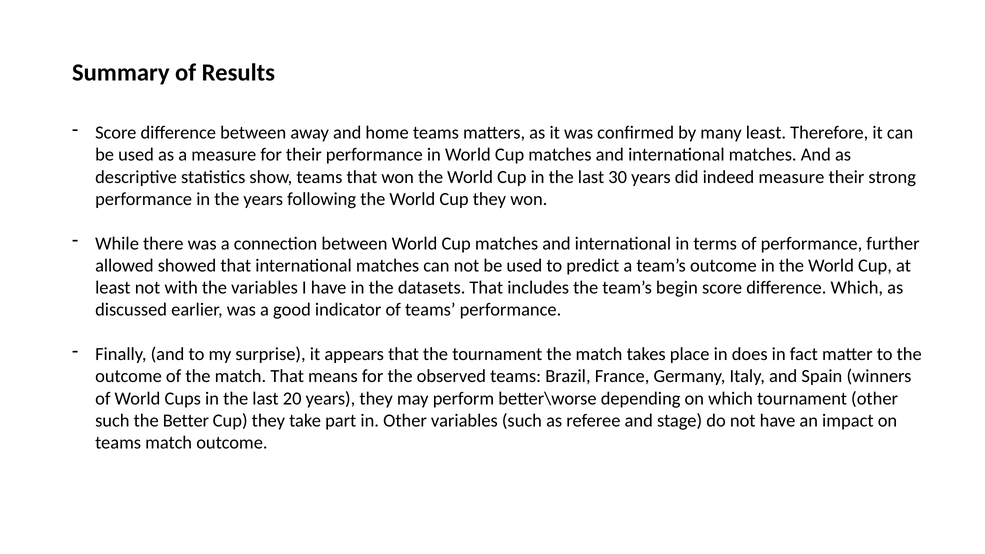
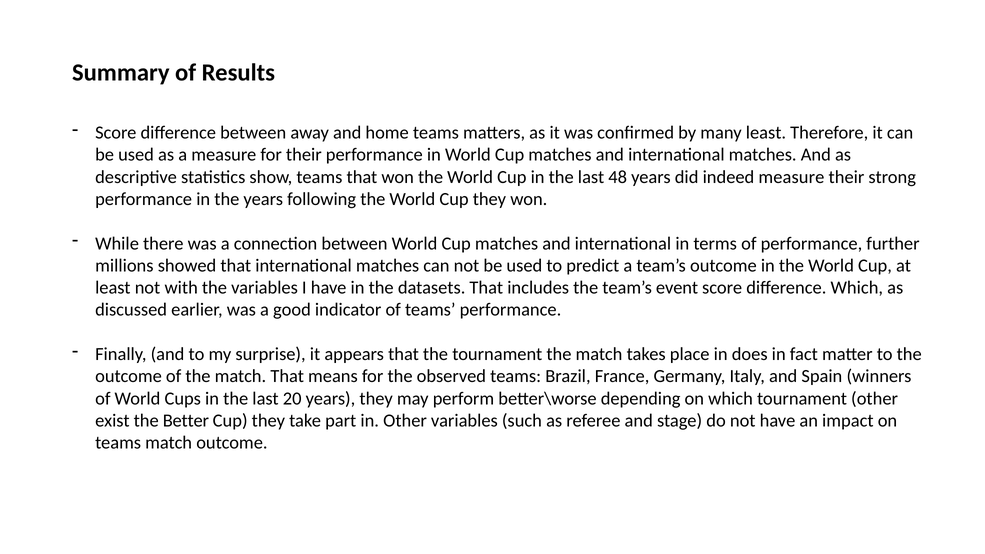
30: 30 -> 48
allowed: allowed -> millions
begin: begin -> event
such at (112, 421): such -> exist
